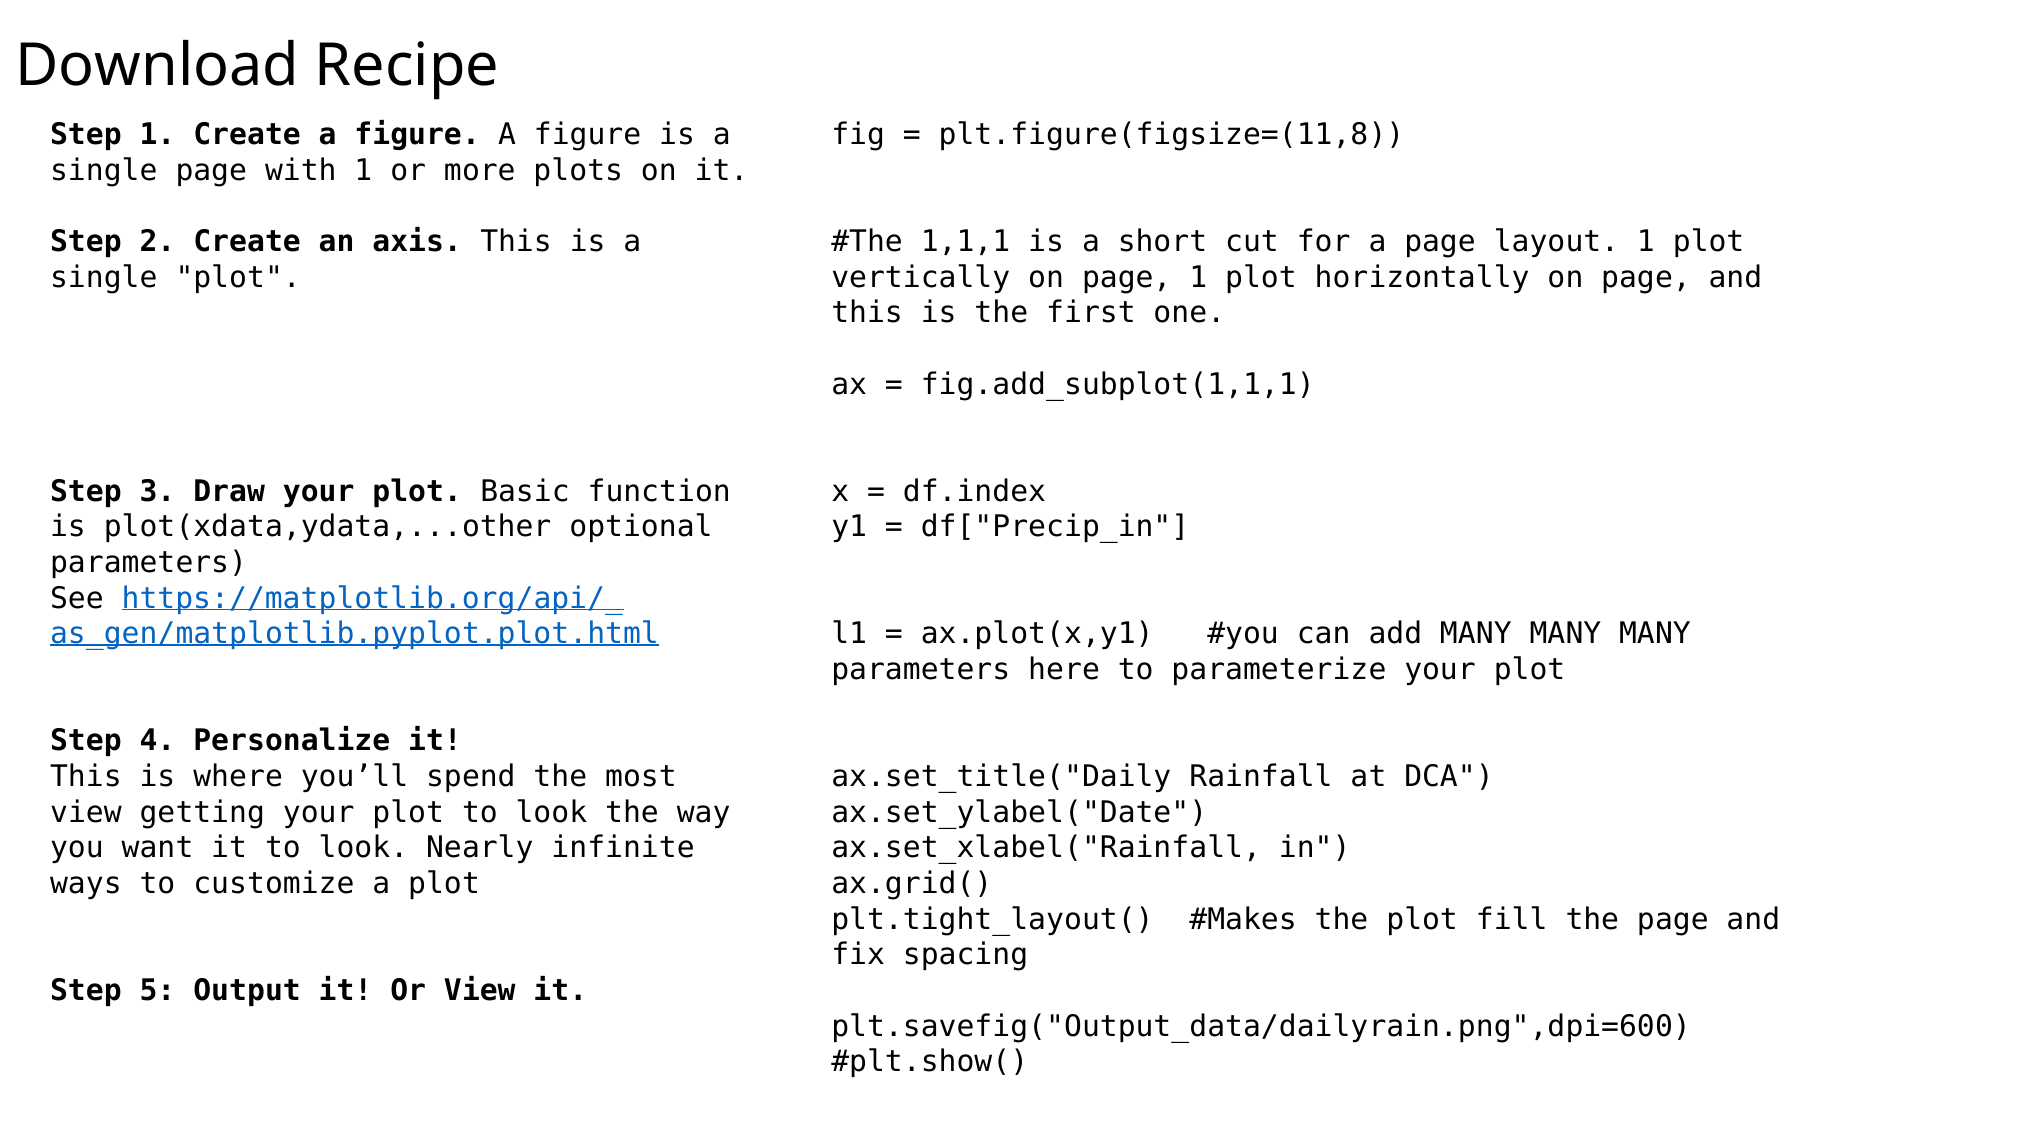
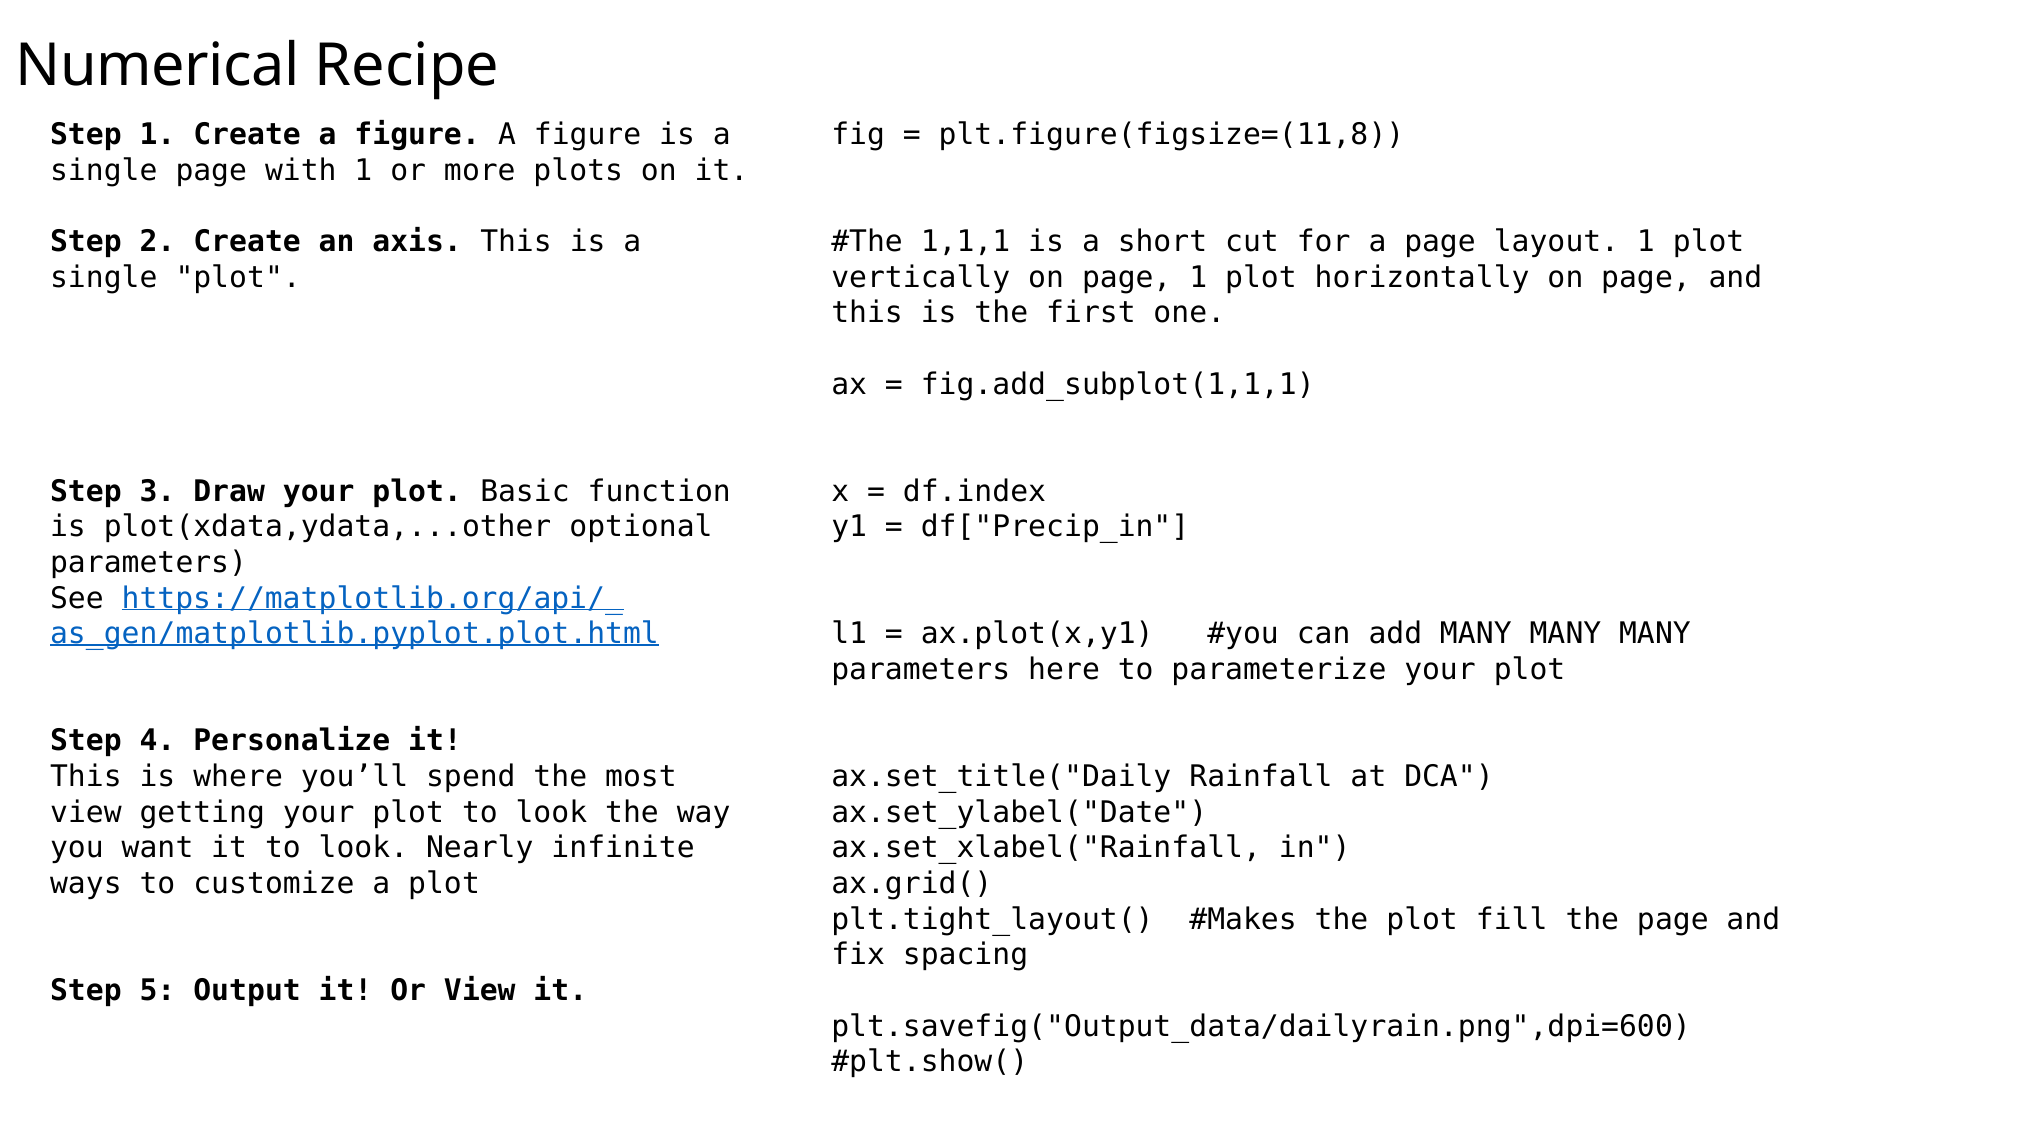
Download: Download -> Numerical
